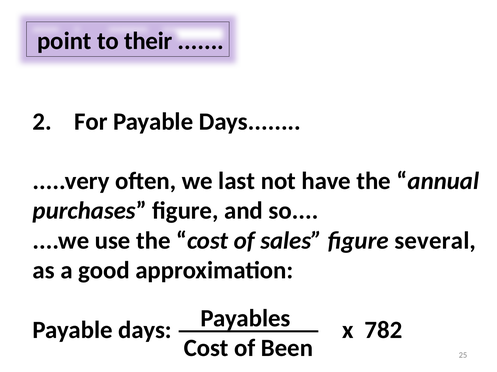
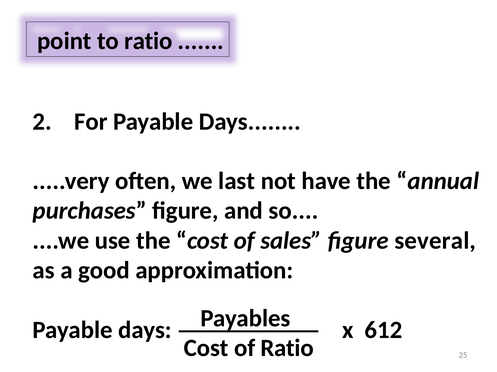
to their: their -> ratio
782: 782 -> 612
of Been: Been -> Ratio
